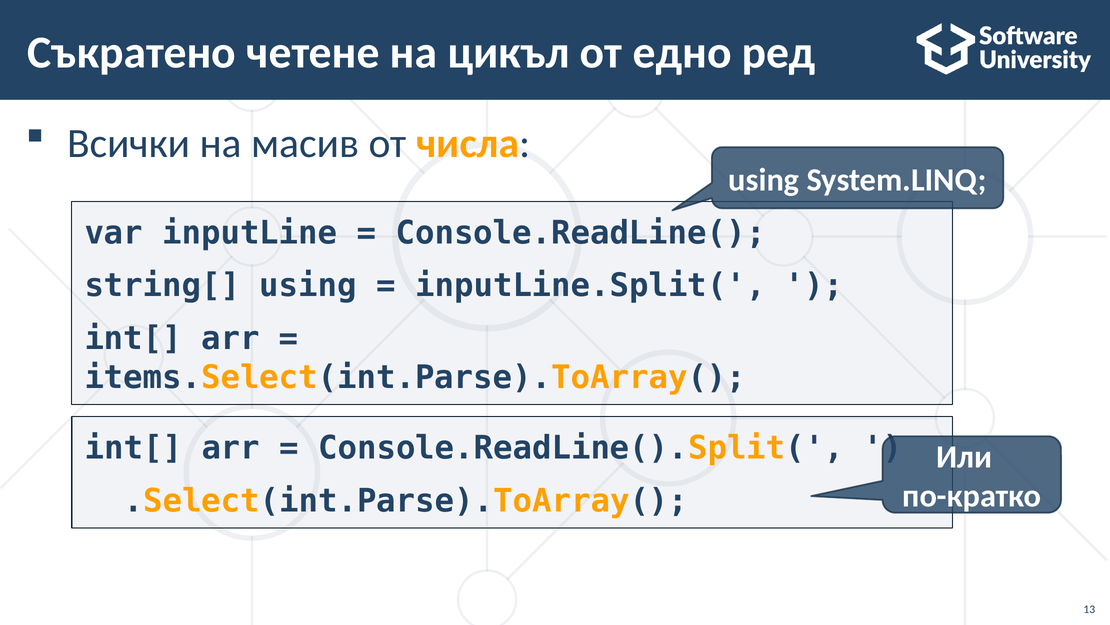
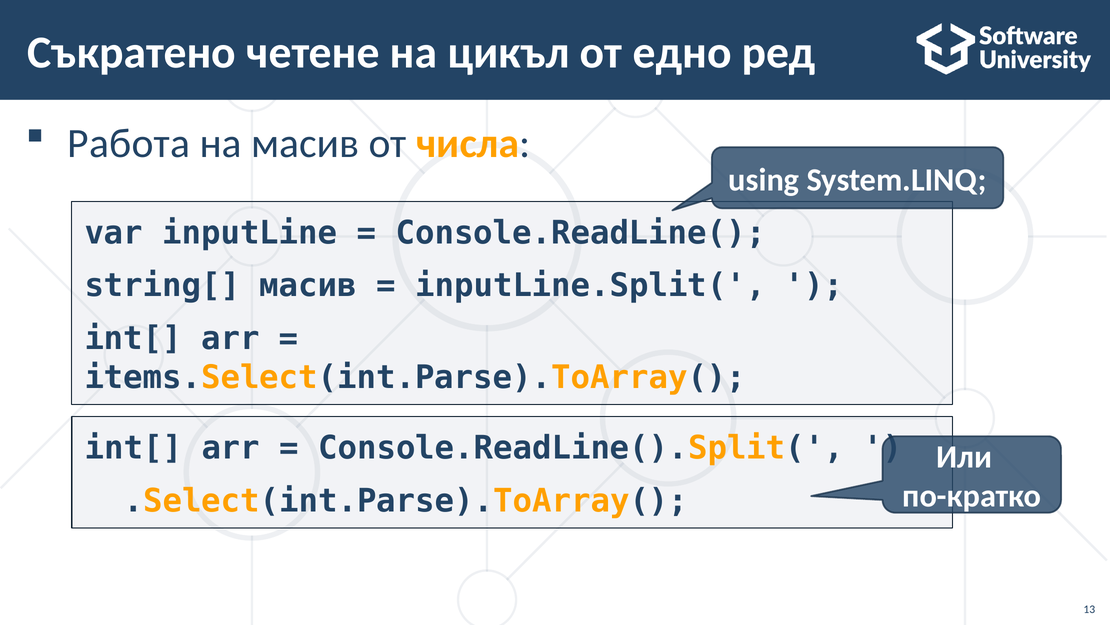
Всички: Всички -> Работа
string[ using: using -> масив
